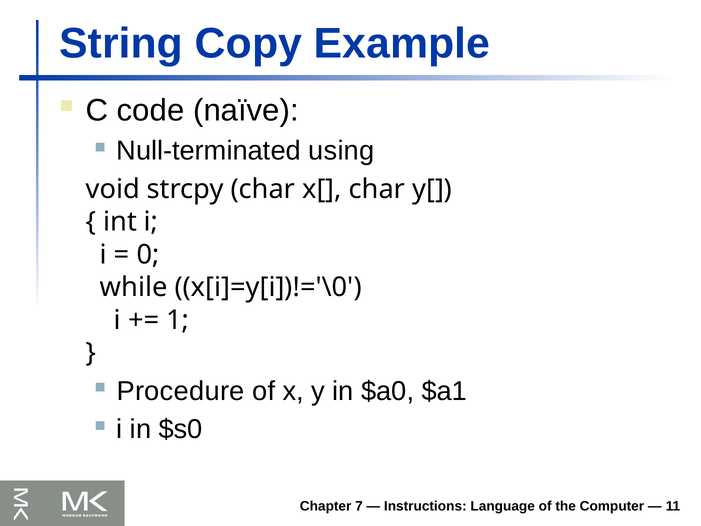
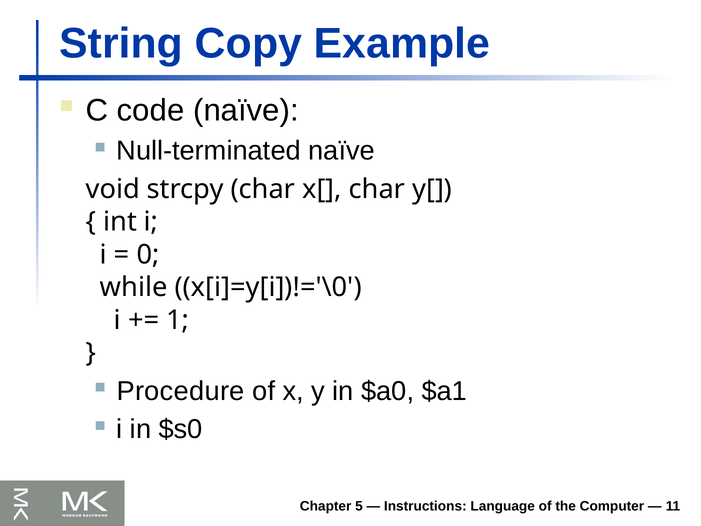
Null-terminated using: using -> naïve
7: 7 -> 5
